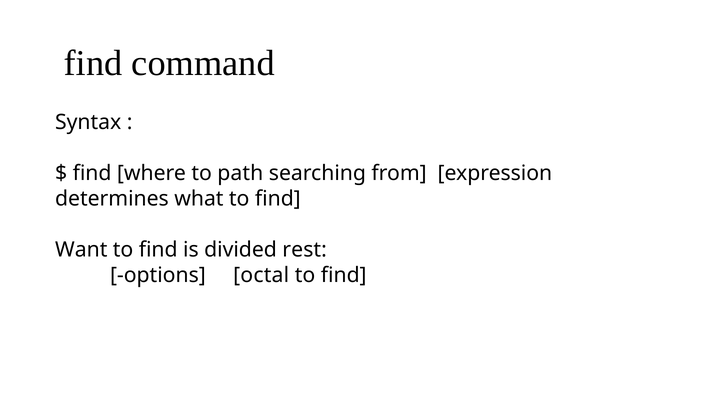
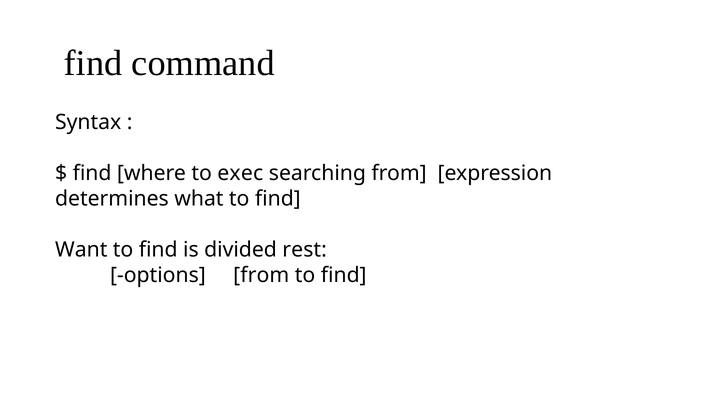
path: path -> exec
options octal: octal -> from
